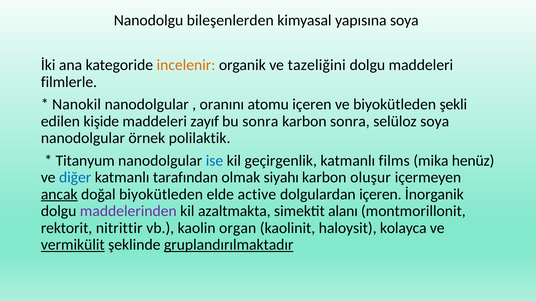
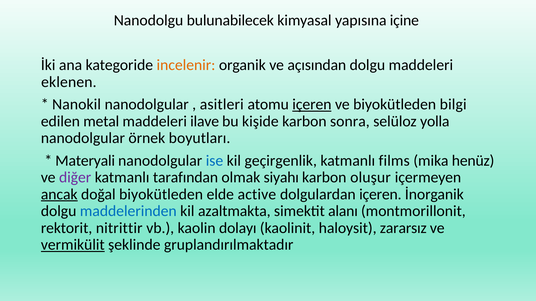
bileşenlerden: bileşenlerden -> bulunabilecek
yapısına soya: soya -> içine
tazeliğini: tazeliğini -> açısından
filmlerle: filmlerle -> eklenen
oranını: oranını -> asitleri
içeren at (312, 105) underline: none -> present
şekli: şekli -> bilgi
kişide: kişide -> metal
zayıf: zayıf -> ilave
bu sonra: sonra -> kişide
selüloz soya: soya -> yolla
polilaktik: polilaktik -> boyutları
Titanyum: Titanyum -> Materyali
diğer colour: blue -> purple
maddelerinden colour: purple -> blue
organ: organ -> dolayı
kolayca: kolayca -> zararsız
gruplandırılmaktadır underline: present -> none
